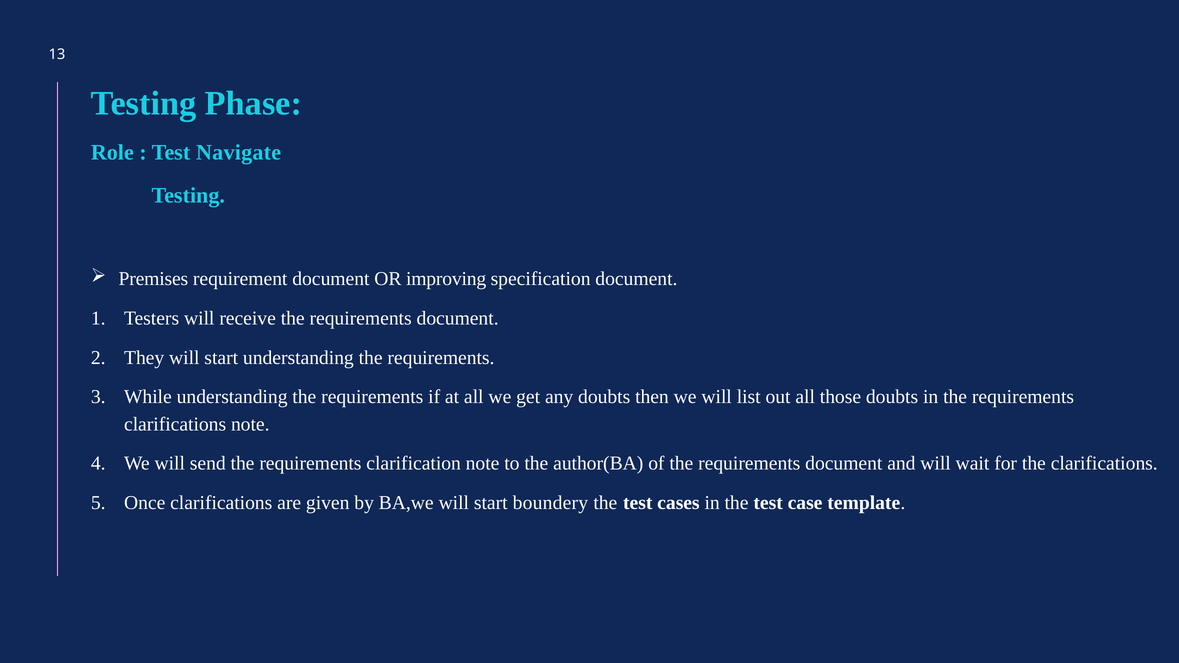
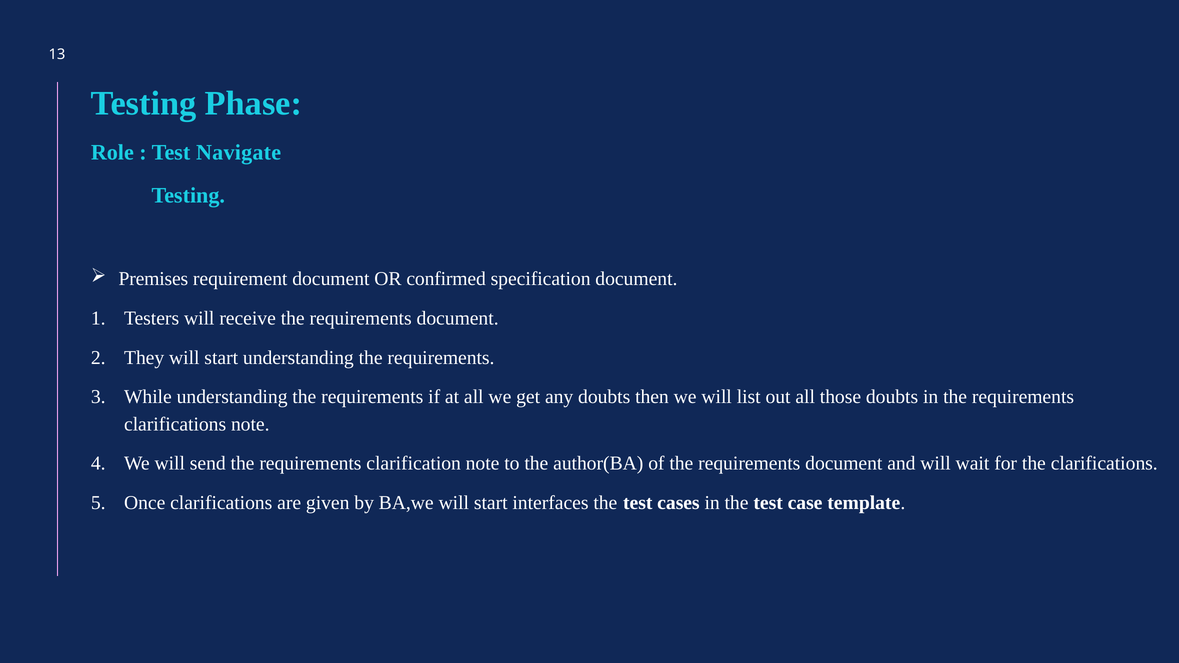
improving: improving -> confirmed
boundery: boundery -> interfaces
